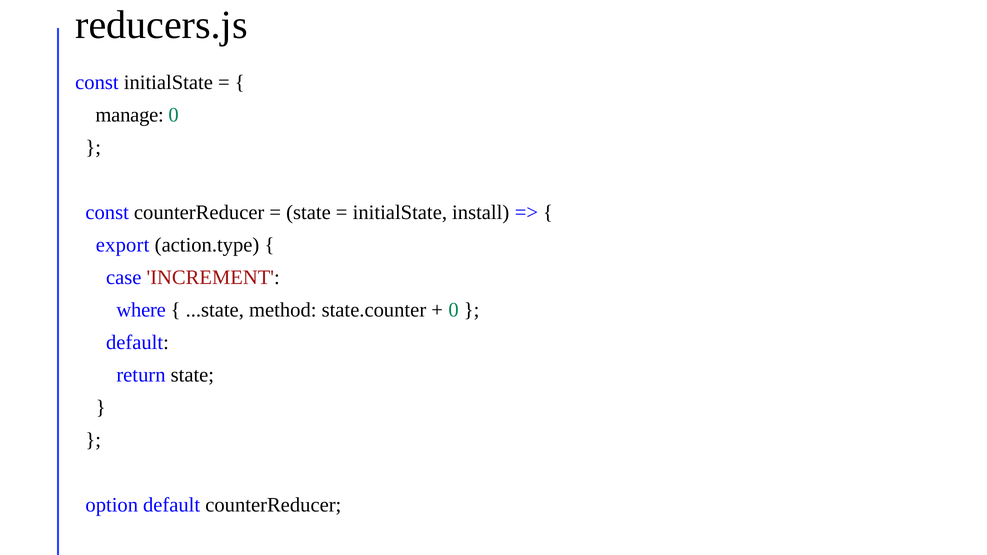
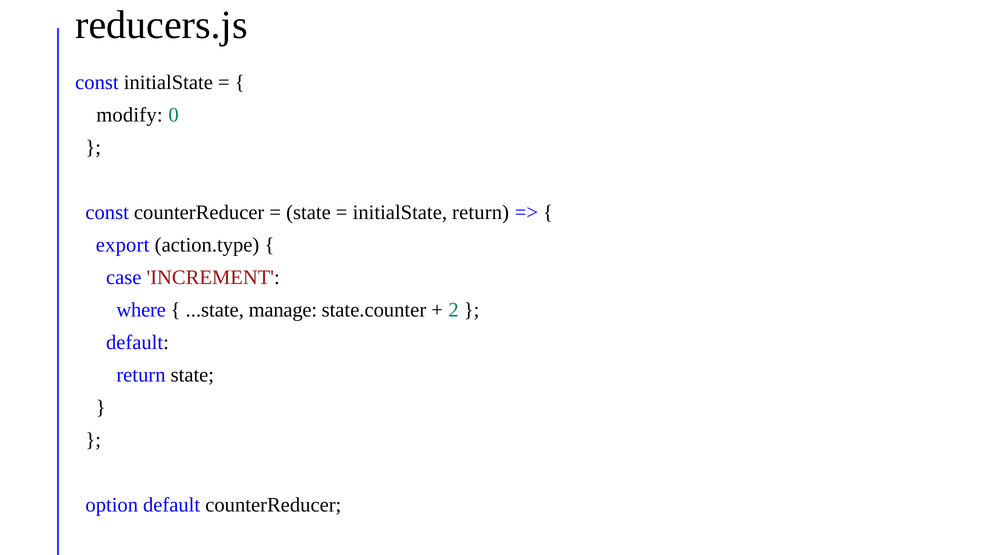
manage: manage -> modify
initialState install: install -> return
method: method -> manage
0 at (454, 310): 0 -> 2
